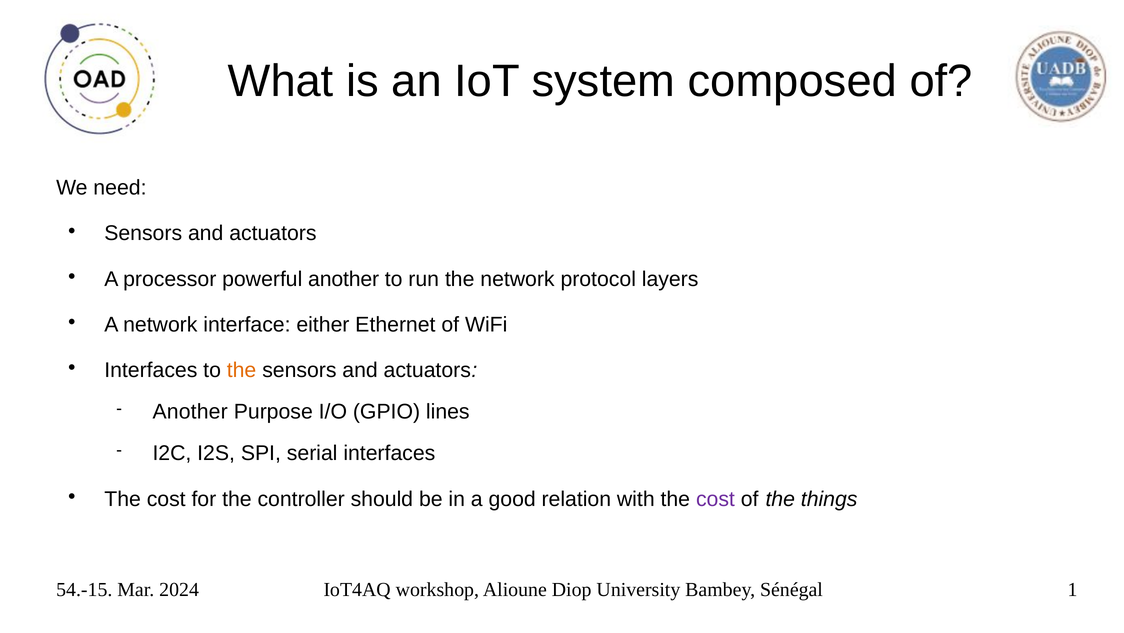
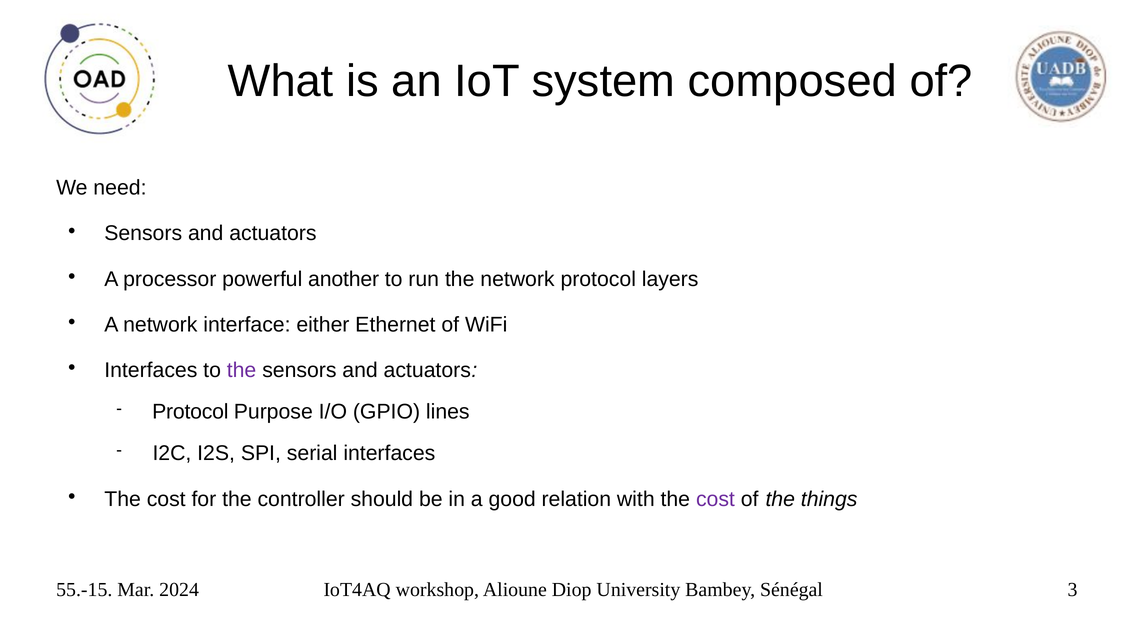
the at (242, 370) colour: orange -> purple
Another at (190, 411): Another -> Protocol
54.-15: 54.-15 -> 55.-15
1: 1 -> 3
